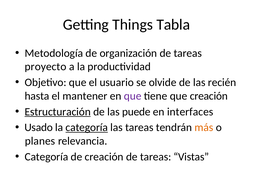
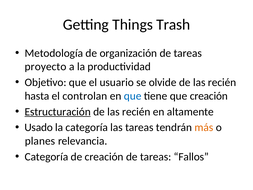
Tabla: Tabla -> Trash
mantener: mantener -> controlan
que at (133, 96) colour: purple -> blue
puede at (136, 112): puede -> recién
interfaces: interfaces -> altamente
categoría at (87, 127) underline: present -> none
Vistas: Vistas -> Fallos
